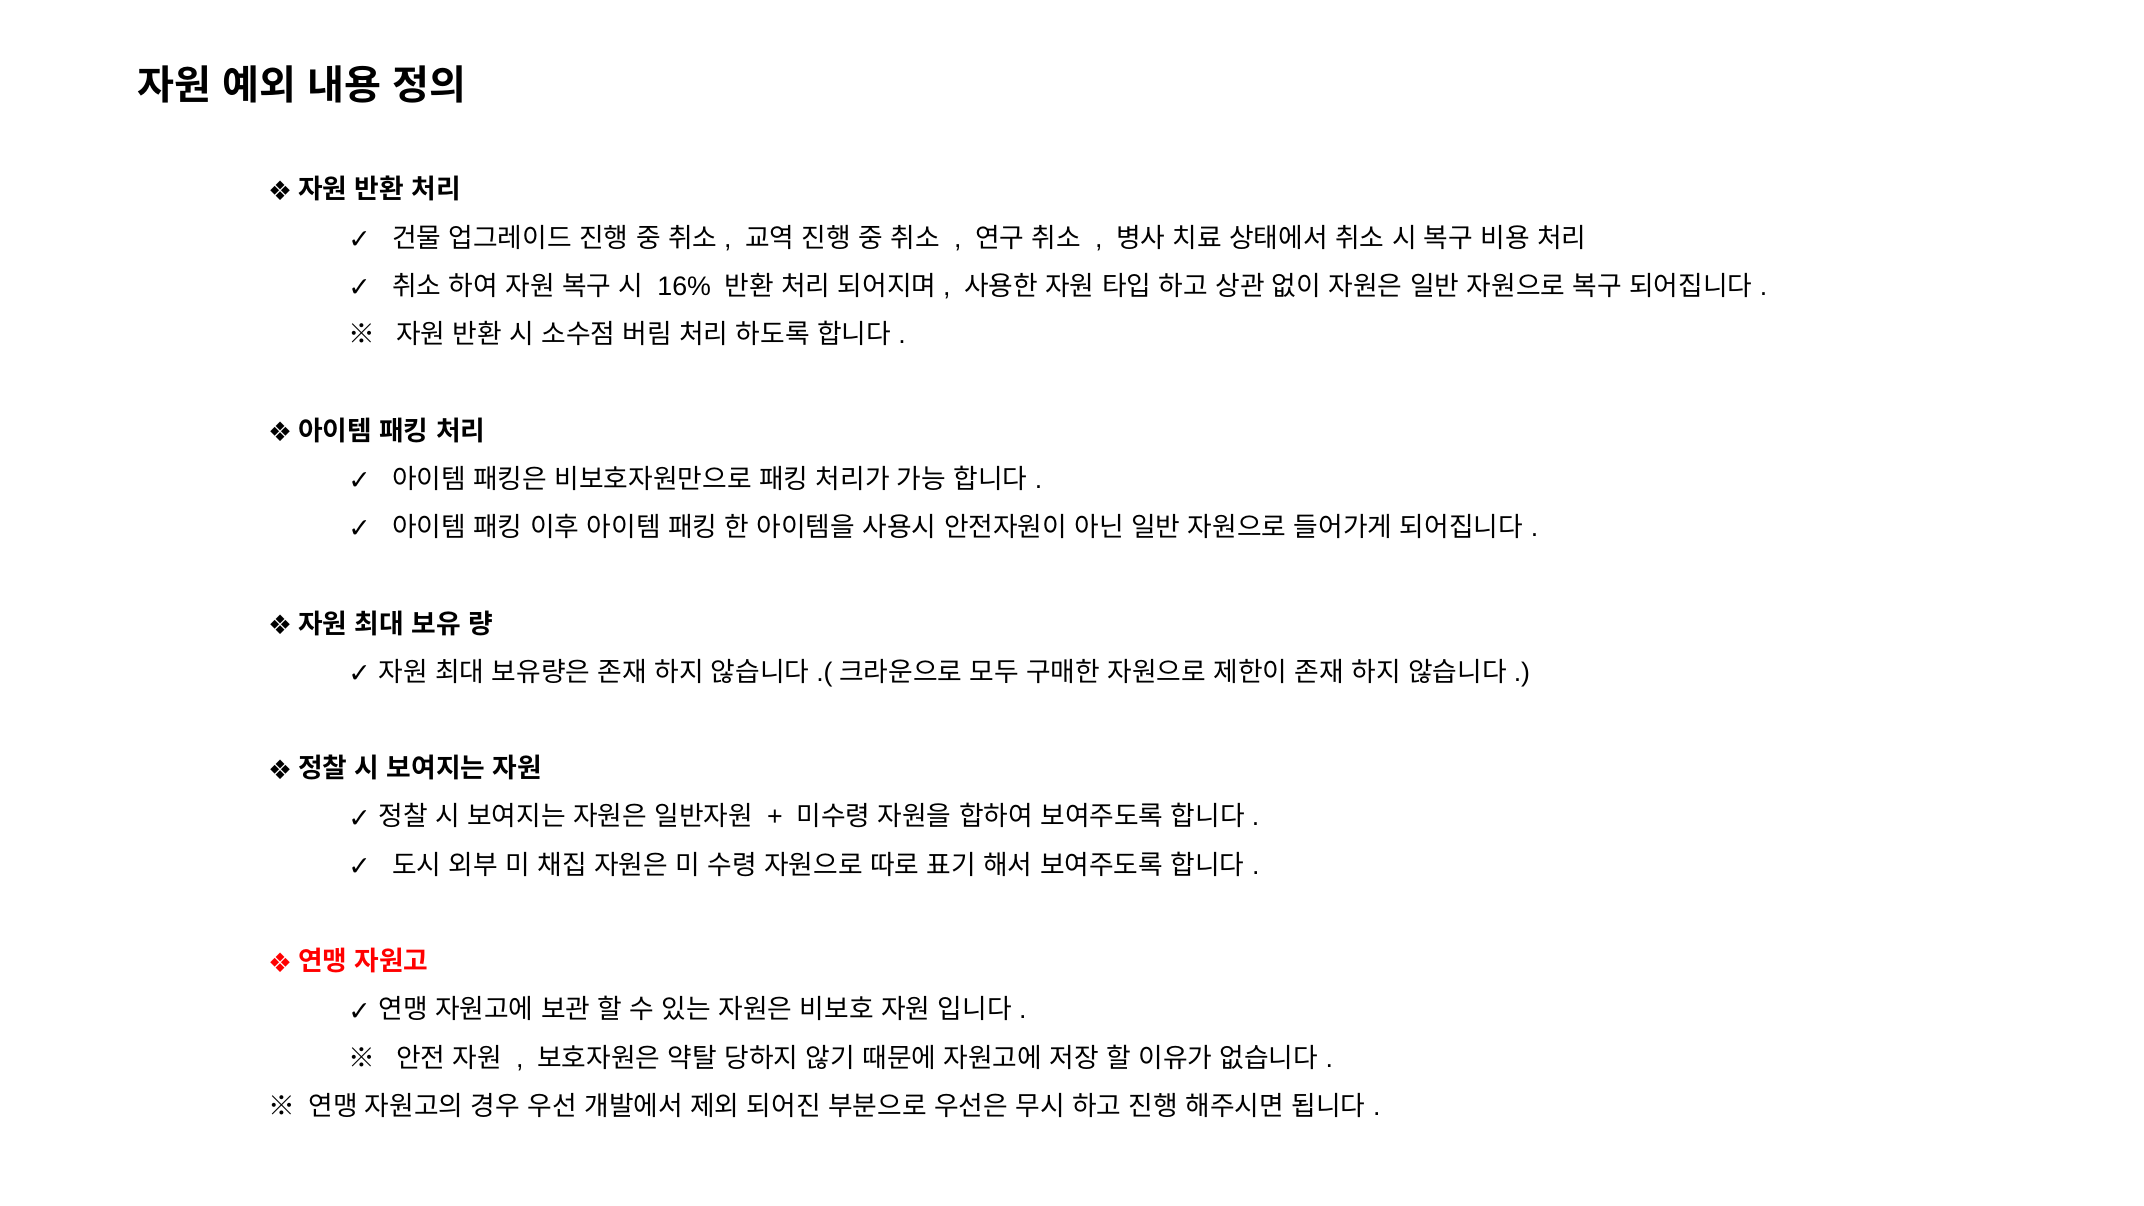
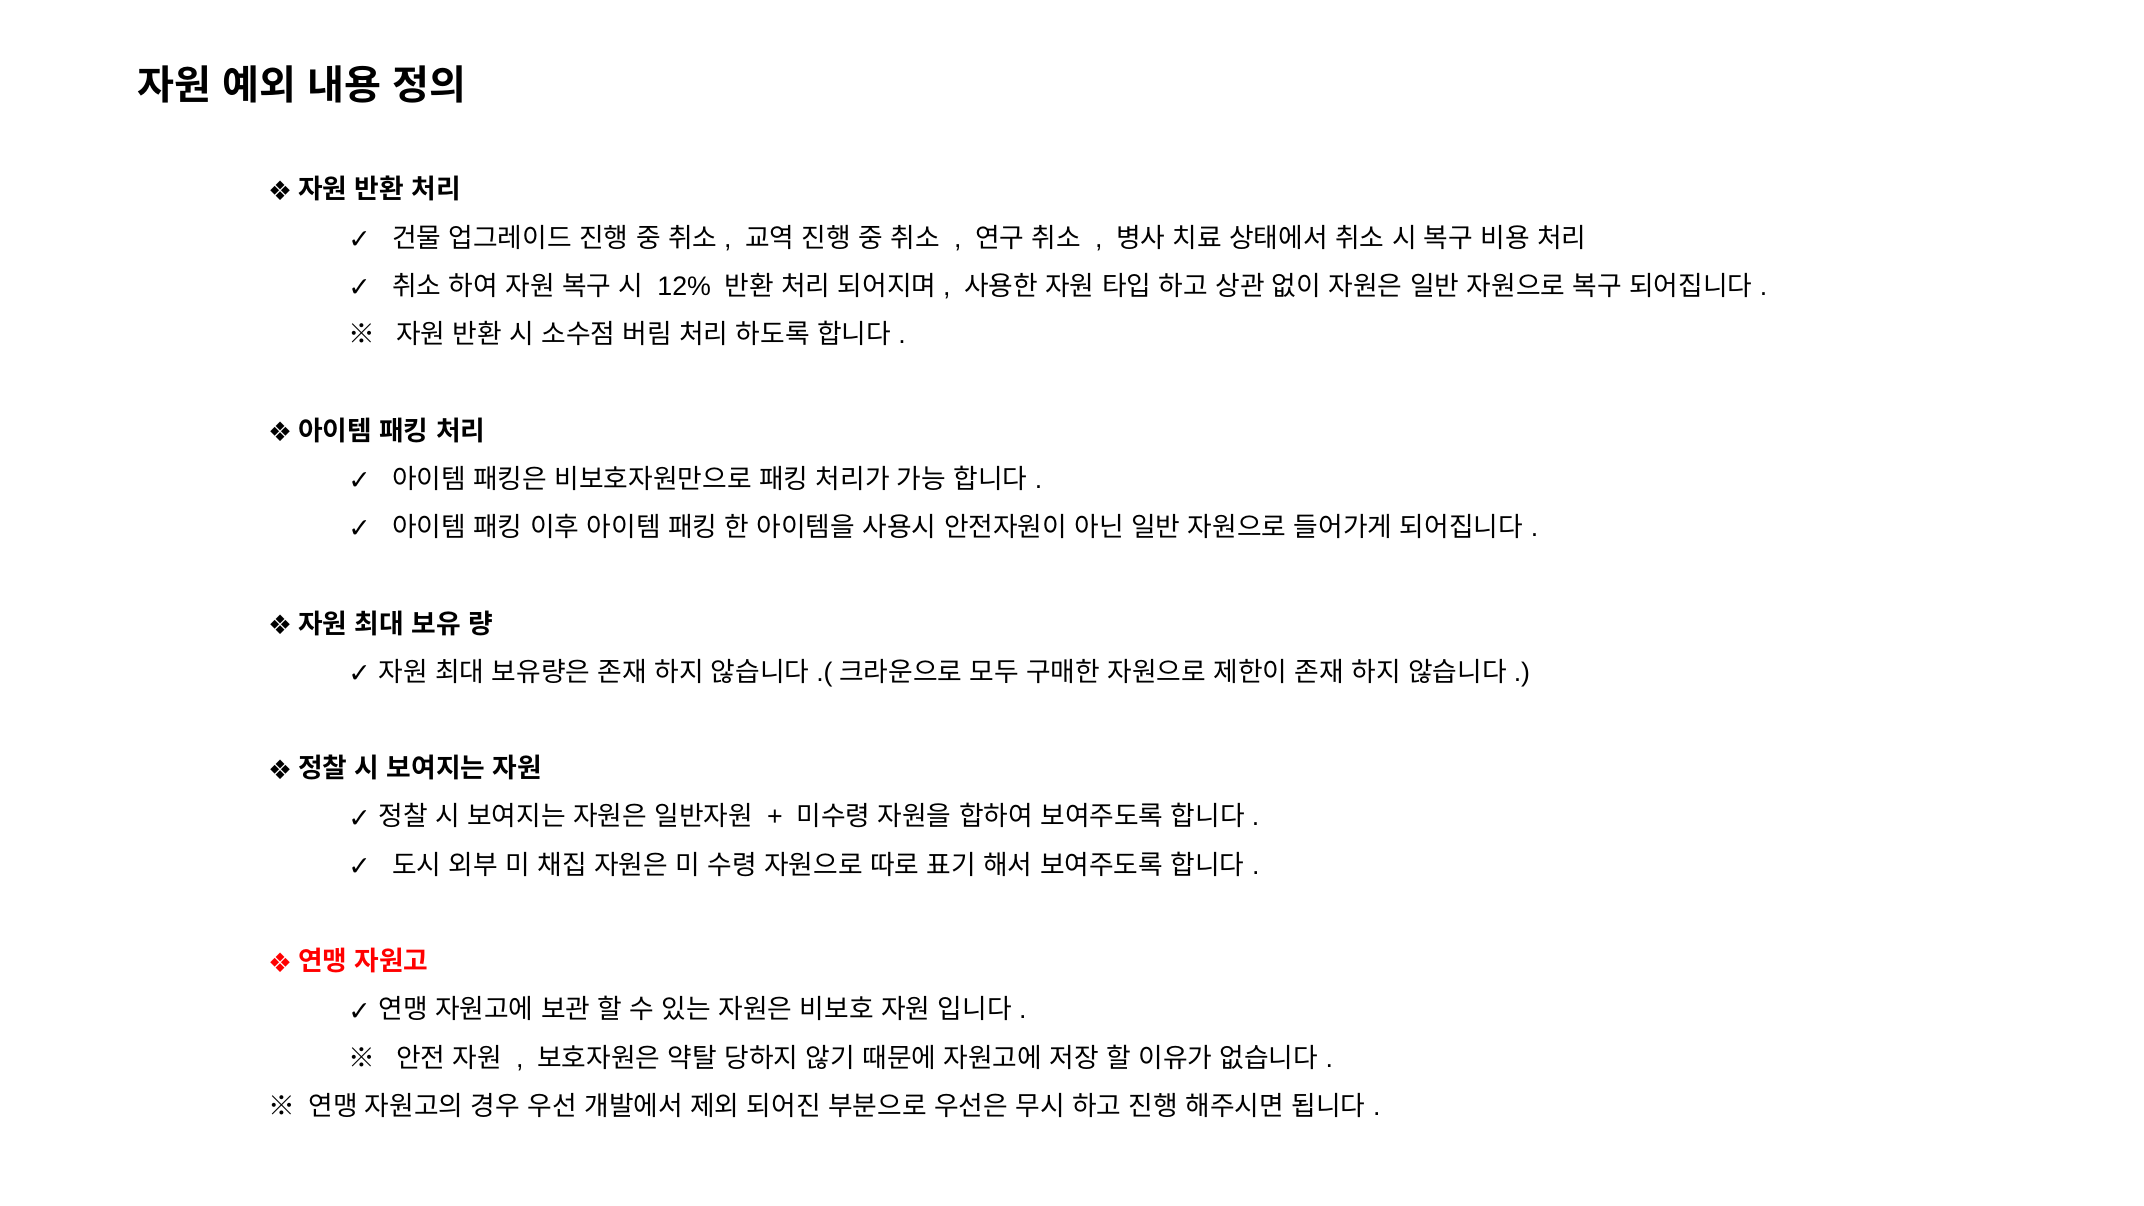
16%: 16% -> 12%
